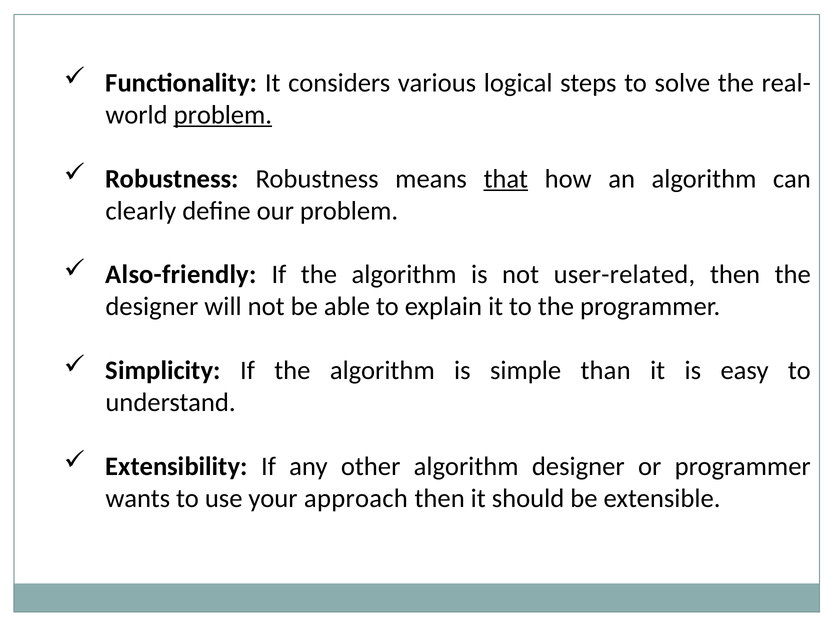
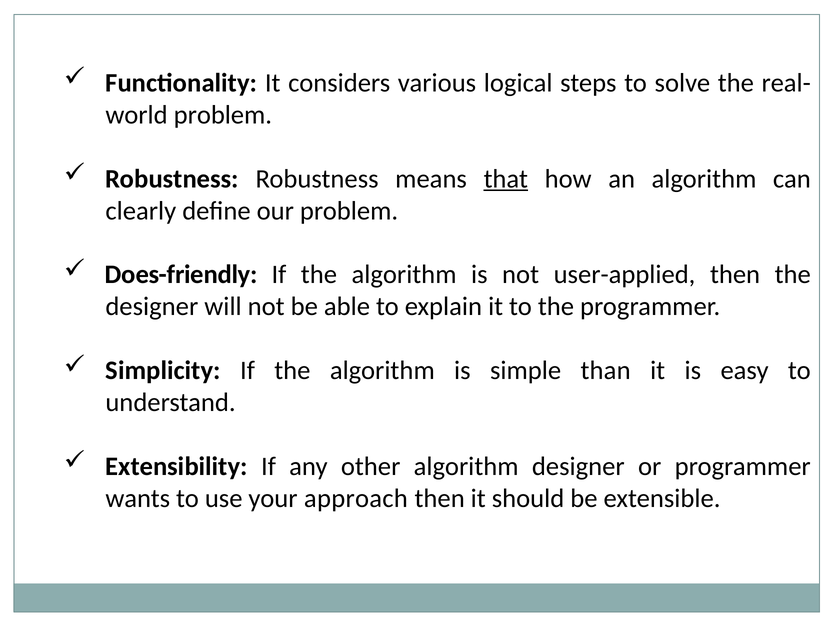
problem at (223, 115) underline: present -> none
Also-friendly: Also-friendly -> Does-friendly
user-related: user-related -> user-applied
